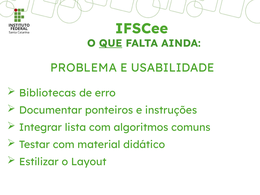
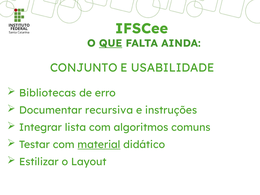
PROBLEMA: PROBLEMA -> CONJUNTO
ponteiros: ponteiros -> recursiva
material underline: none -> present
